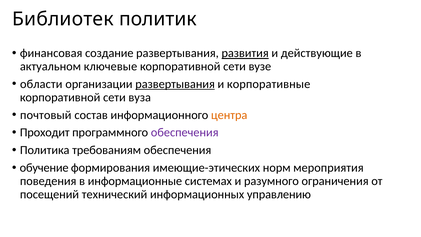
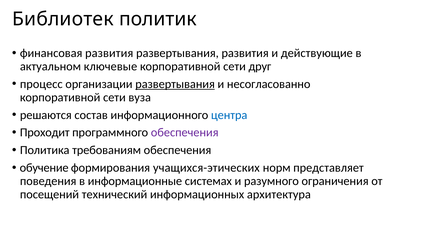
финансовая создание: создание -> развития
развития at (245, 53) underline: present -> none
вузе: вузе -> друг
области: области -> процесс
корпоративные: корпоративные -> несогласованно
почтовый: почтовый -> решаются
центра colour: orange -> blue
имеющие-этических: имеющие-этических -> учащихся-этических
мероприятия: мероприятия -> представляет
управлению: управлению -> архитектура
